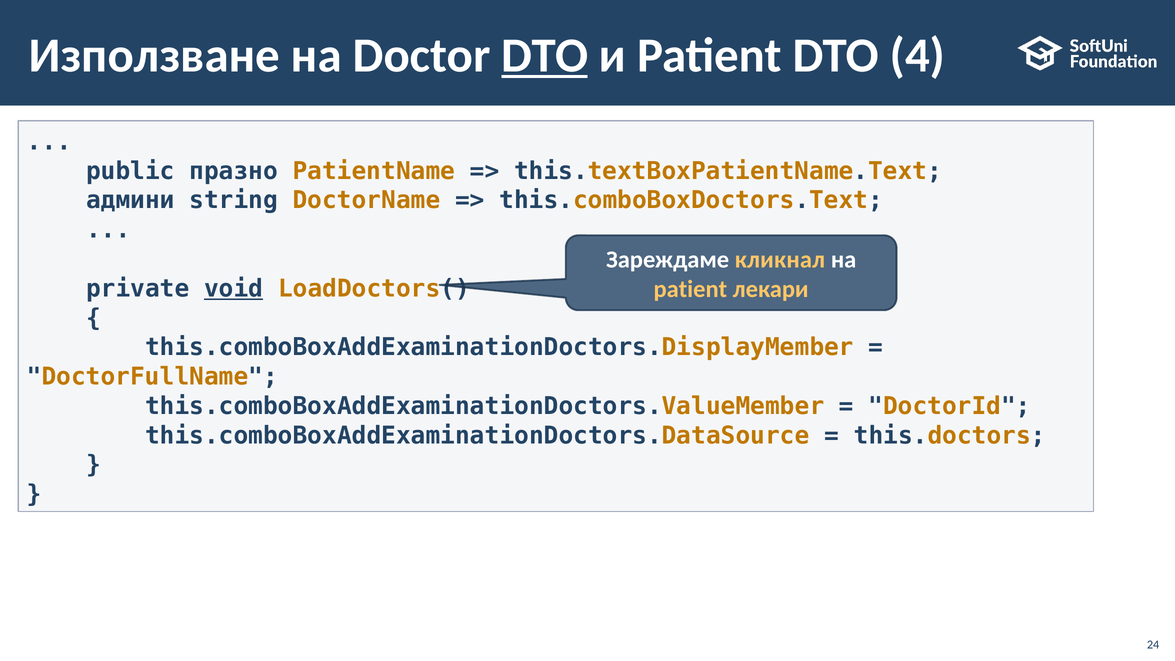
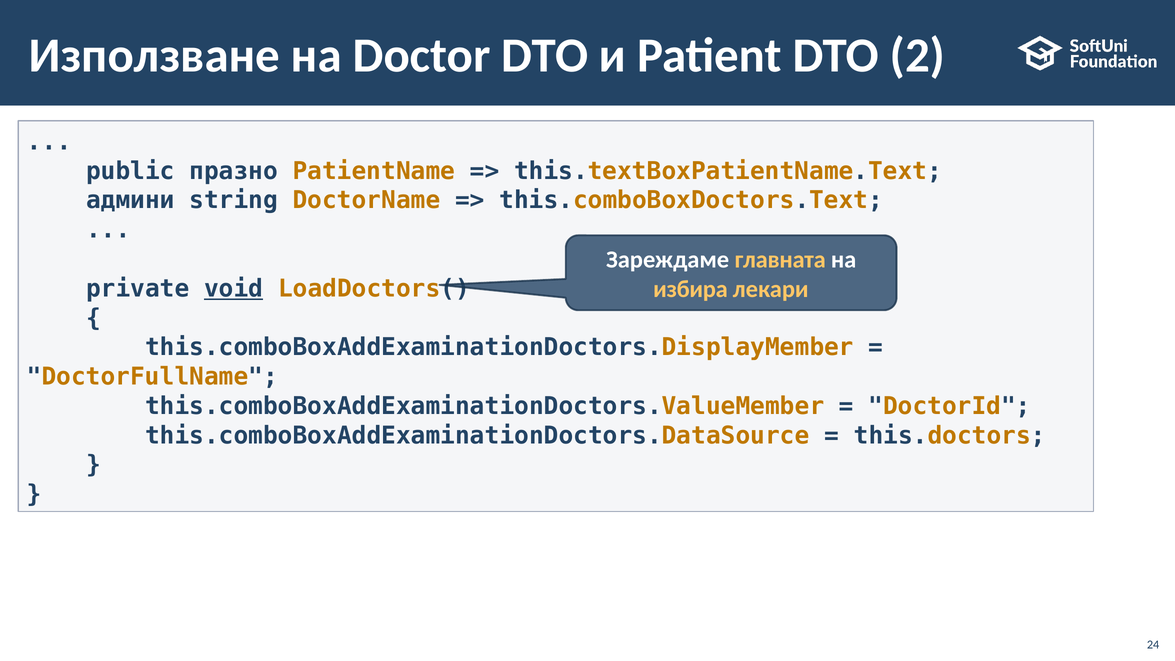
DTO at (545, 56) underline: present -> none
4: 4 -> 2
кликнал: кликнал -> главната
patient at (690, 289): patient -> избира
